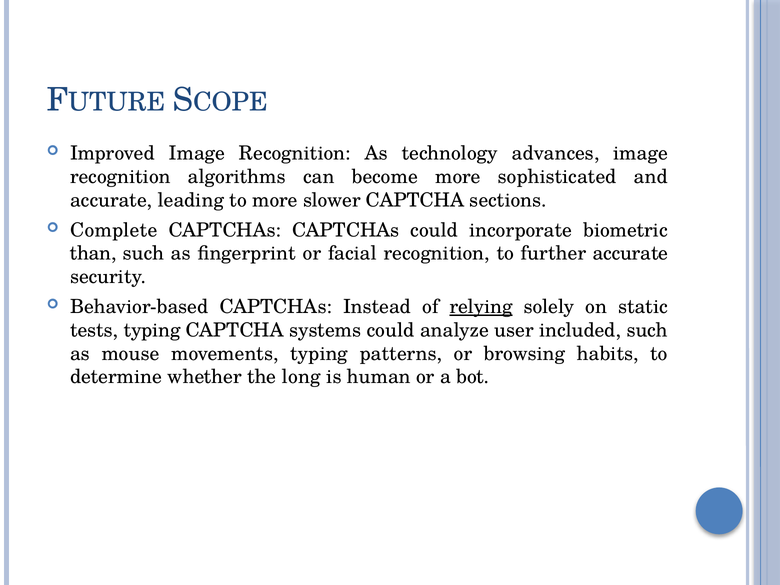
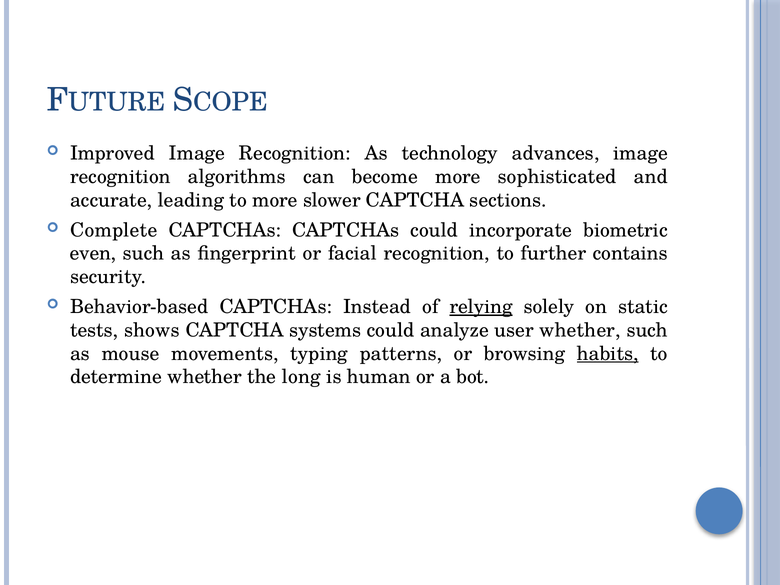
than: than -> even
further accurate: accurate -> contains
tests typing: typing -> shows
user included: included -> whether
habits underline: none -> present
